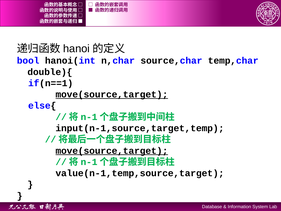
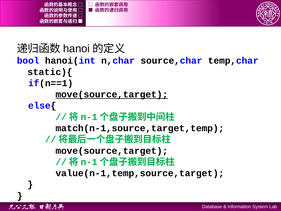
double){: double){ -> static){
input(n-1,source,target,temp: input(n-1,source,target,temp -> match(n-1,source,target,temp
move(source,target at (112, 151) underline: present -> none
